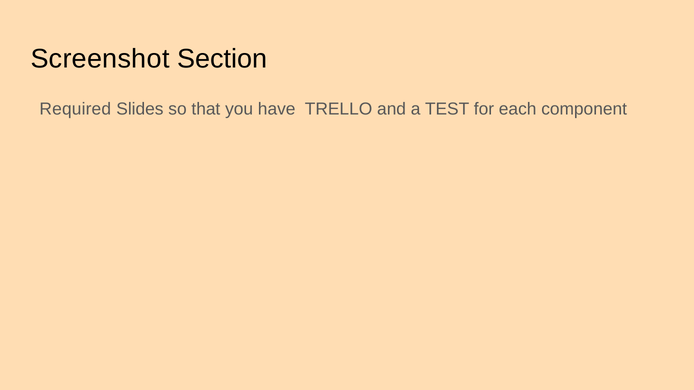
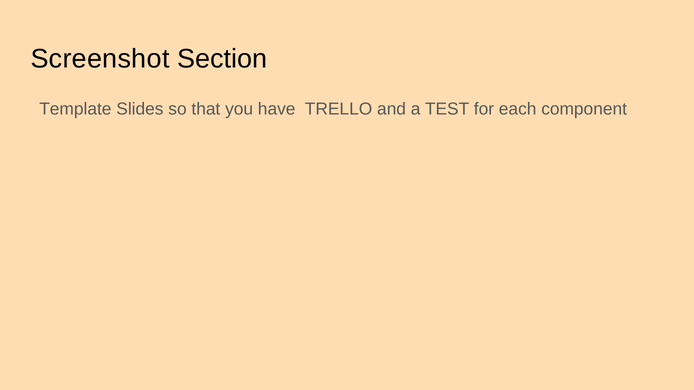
Required: Required -> Template
